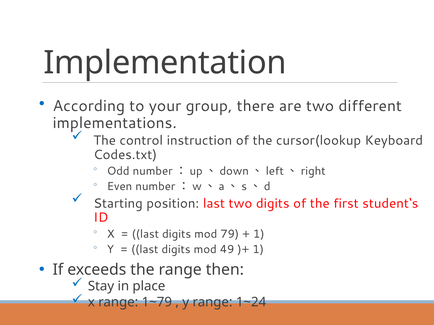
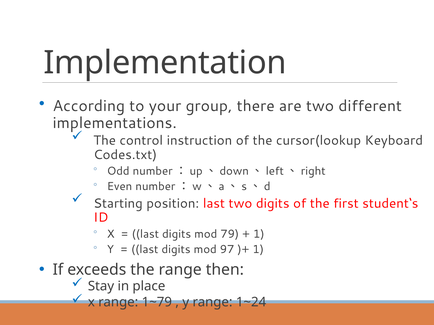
49: 49 -> 97
